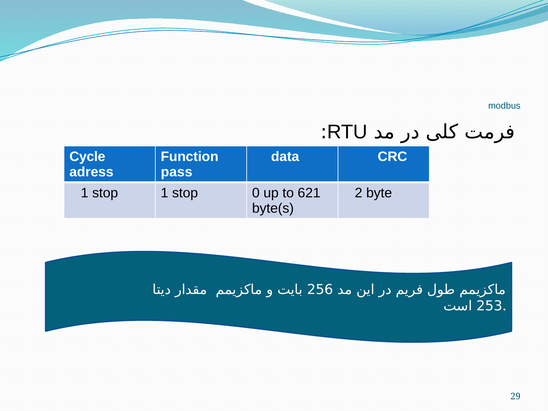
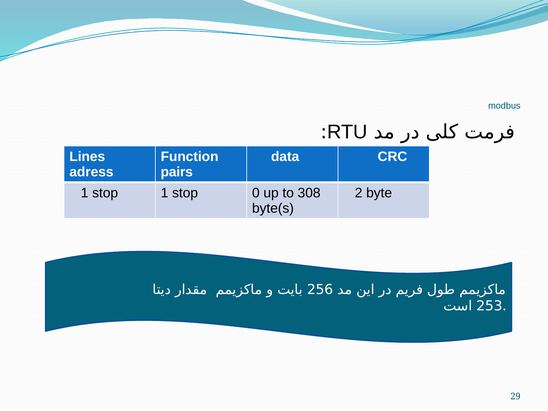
Cycle: Cycle -> Lines
pass: pass -> pairs
621: 621 -> 308
